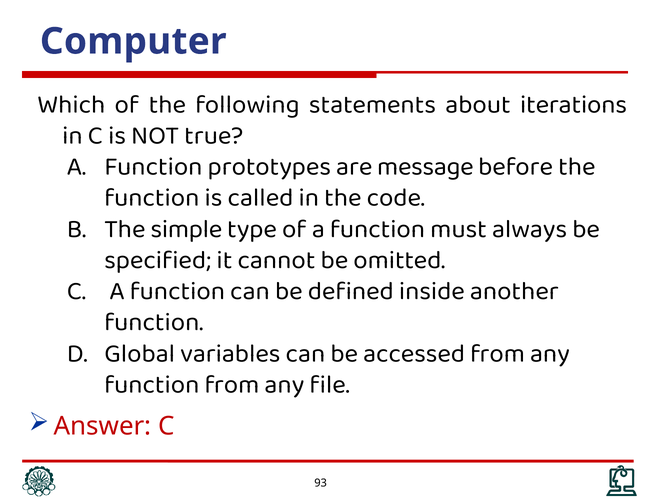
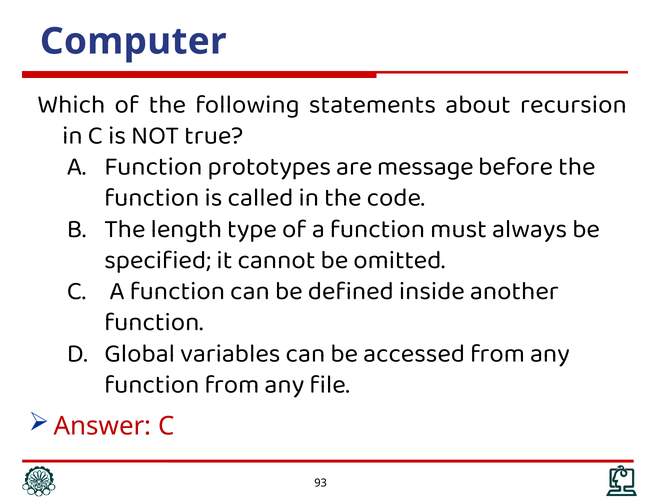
iterations: iterations -> recursion
simple: simple -> length
